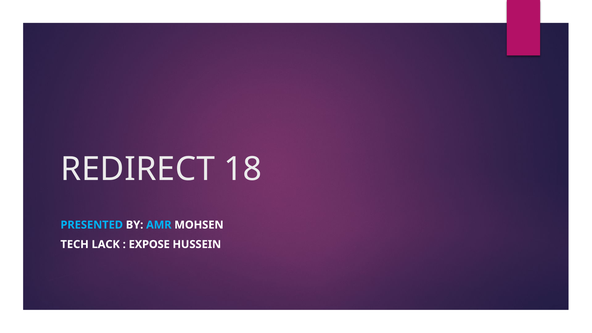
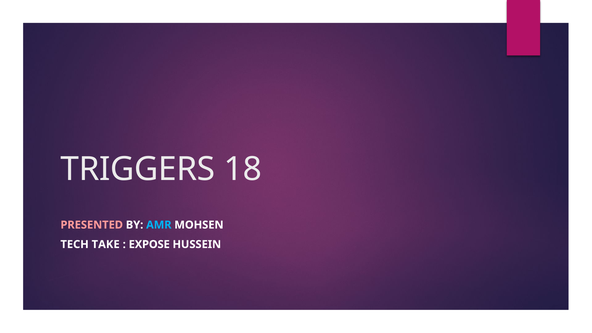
REDIRECT: REDIRECT -> TRIGGERS
PRESENTED colour: light blue -> pink
LACK: LACK -> TAKE
